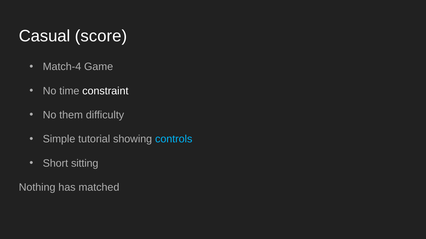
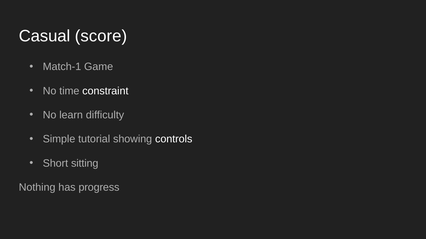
Match-4: Match-4 -> Match-1
them: them -> learn
controls colour: light blue -> white
matched: matched -> progress
